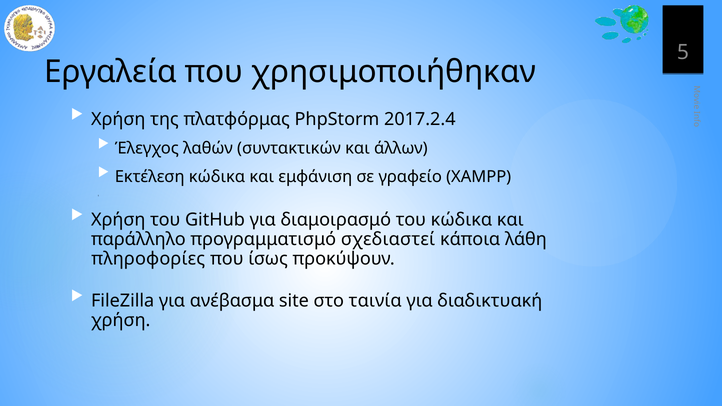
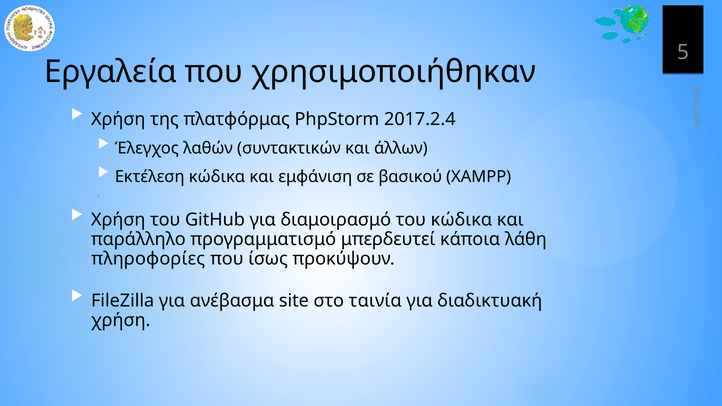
γραφείο: γραφείο -> βασικού
σχεδιαστεί: σχεδιαστεί -> μπερδευτεί
